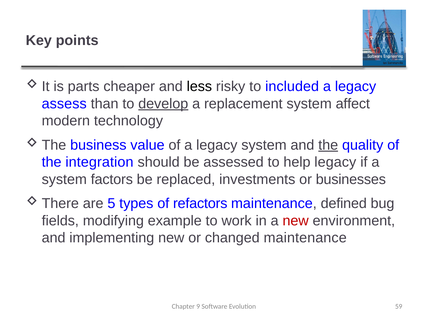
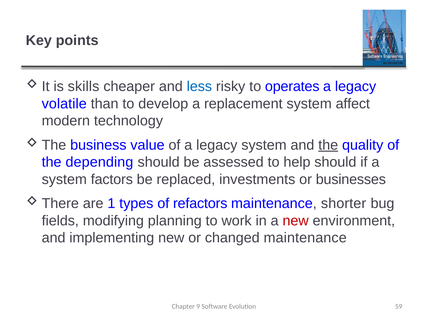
parts: parts -> skills
less colour: black -> blue
included: included -> operates
assess: assess -> volatile
develop underline: present -> none
integration: integration -> depending
help legacy: legacy -> should
5: 5 -> 1
defined: defined -> shorter
example: example -> planning
